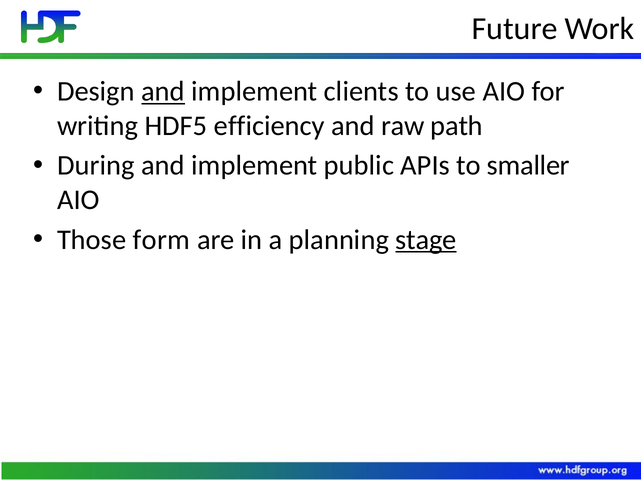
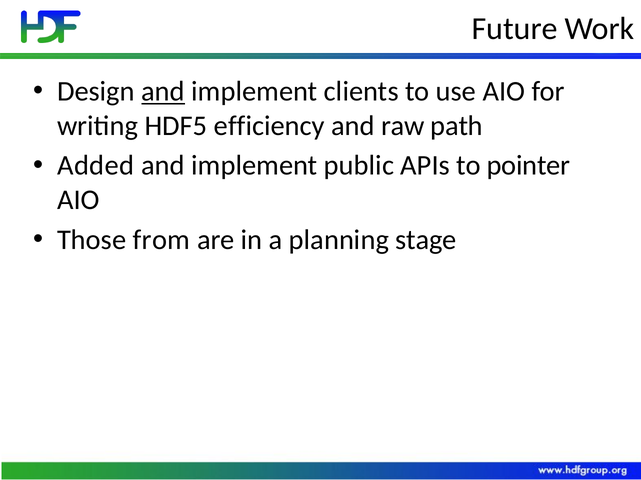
During: During -> Added
smaller: smaller -> pointer
form: form -> from
stage underline: present -> none
